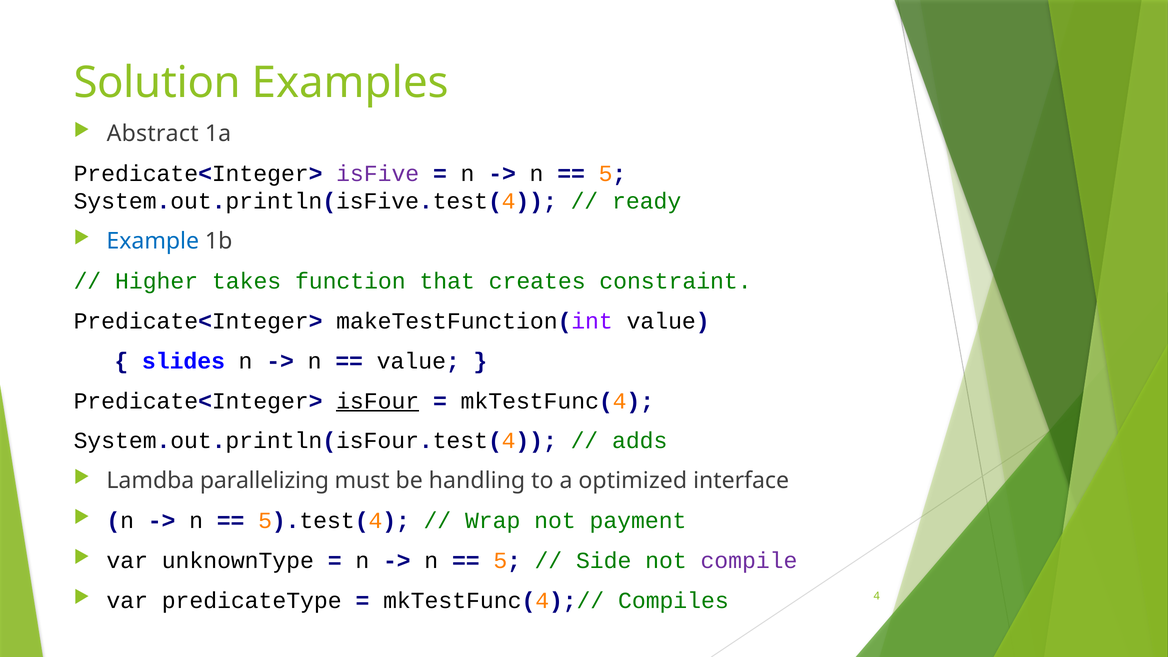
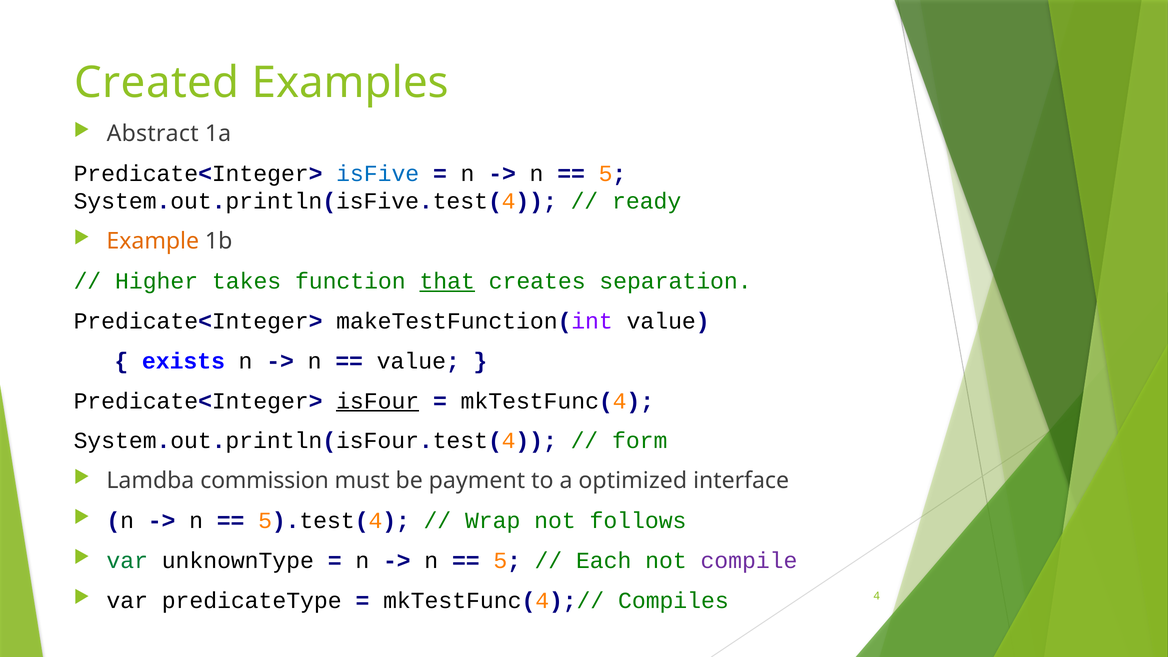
Solution: Solution -> Created
isFive colour: purple -> blue
Example colour: blue -> orange
that underline: none -> present
constraint: constraint -> separation
slides: slides -> exists
adds: adds -> form
parallelizing: parallelizing -> commission
handling: handling -> payment
payment: payment -> follows
var at (127, 560) colour: black -> green
Side: Side -> Each
